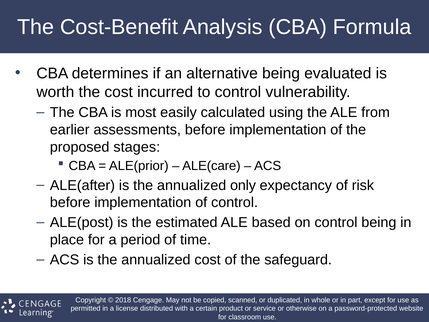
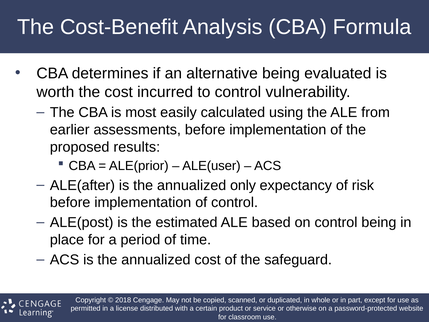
stages: stages -> results
ALE(care: ALE(care -> ALE(user
